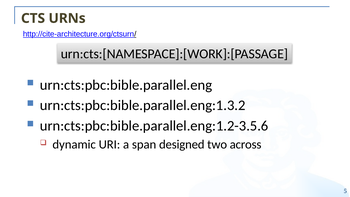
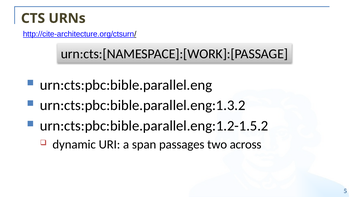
urn:cts:pbc:bible.parallel.eng:1.2-3.5.6: urn:cts:pbc:bible.parallel.eng:1.2-3.5.6 -> urn:cts:pbc:bible.parallel.eng:1.2-1.5.2
designed: designed -> passages
